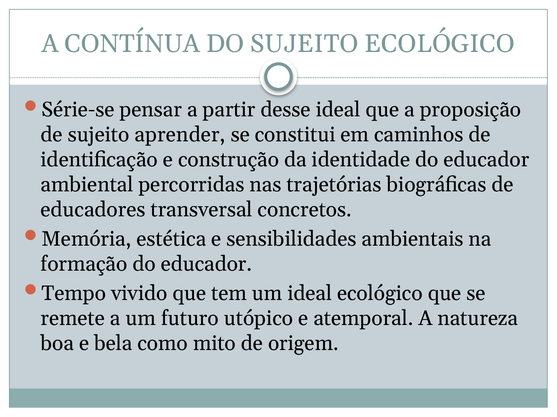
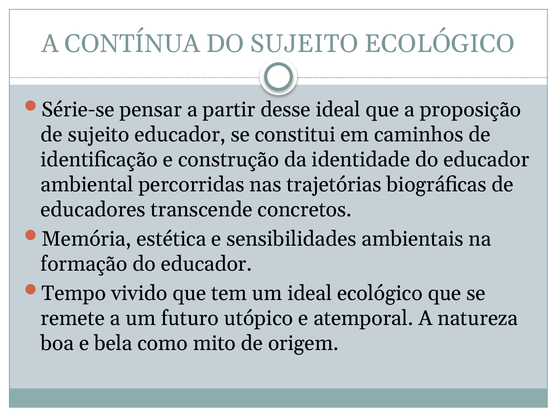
sujeito aprender: aprender -> educador
transversal: transversal -> transcende
